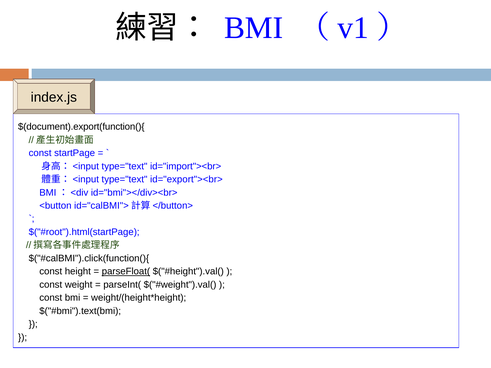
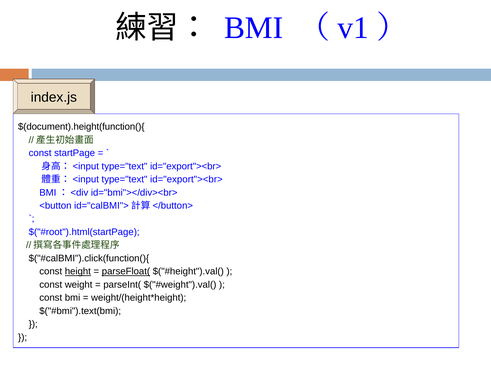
$(document).export(function(){: $(document).export(function(){ -> $(document).height(function(){
id="import"><br> at (186, 166): id="import"><br> -> id="export"><br>
height underline: none -> present
